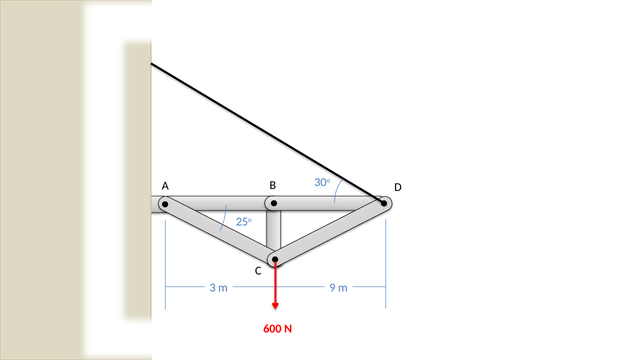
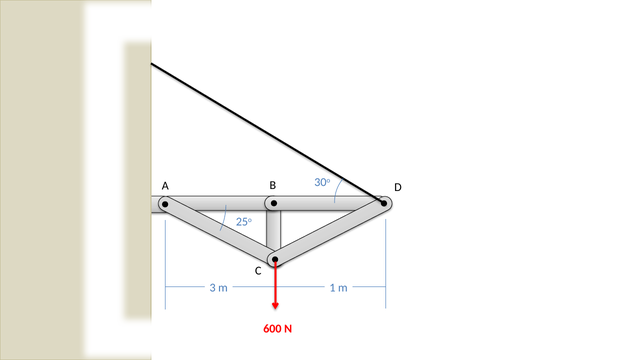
9: 9 -> 1
